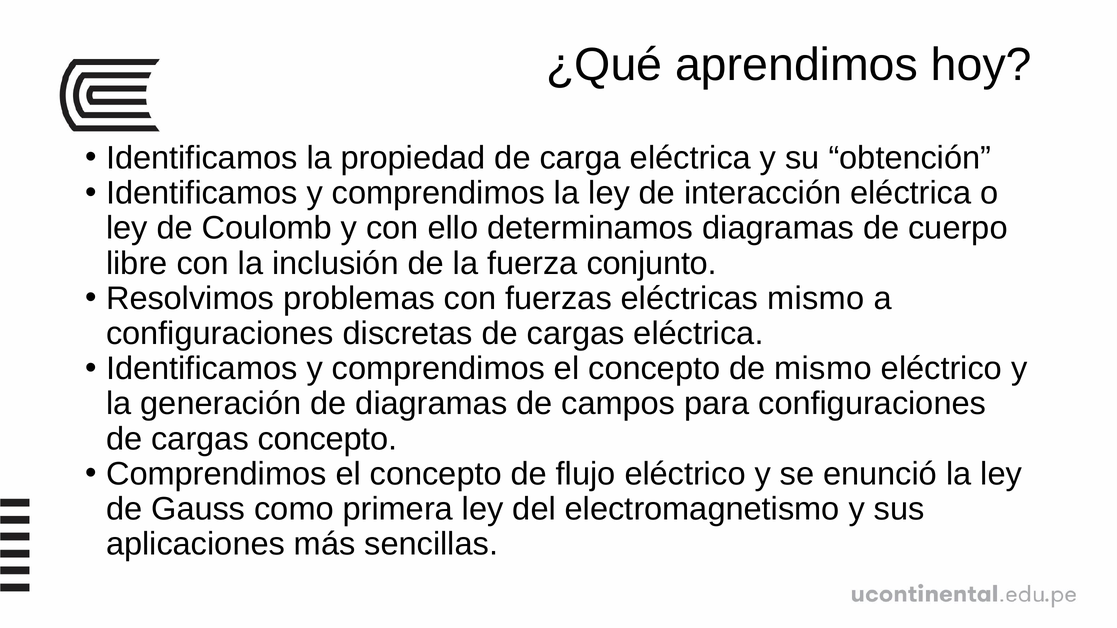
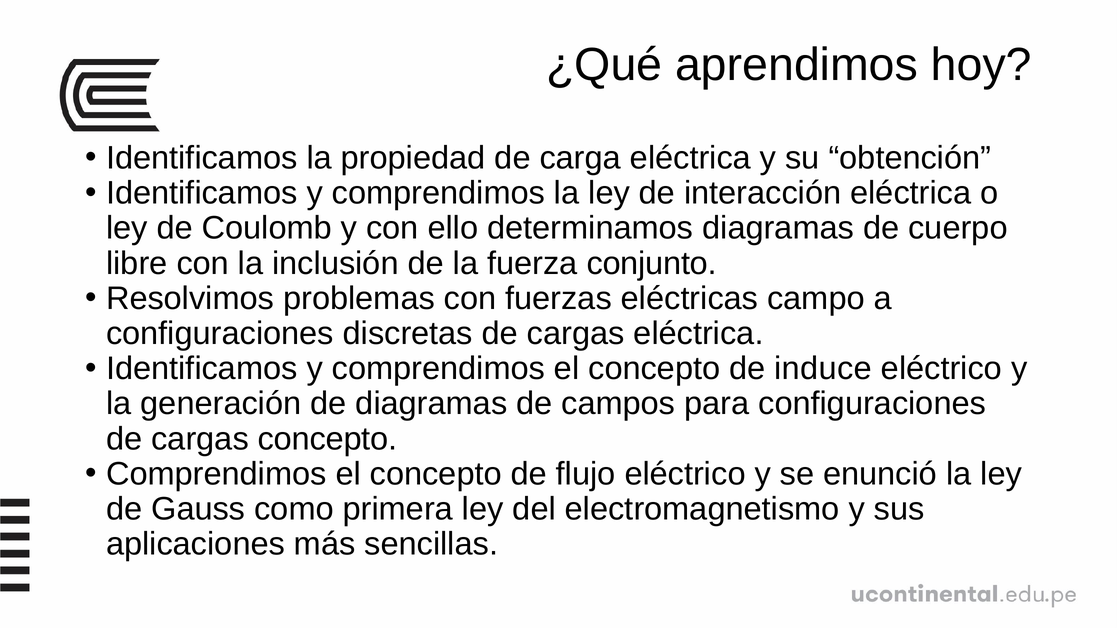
eléctricas mismo: mismo -> campo
de mismo: mismo -> induce
